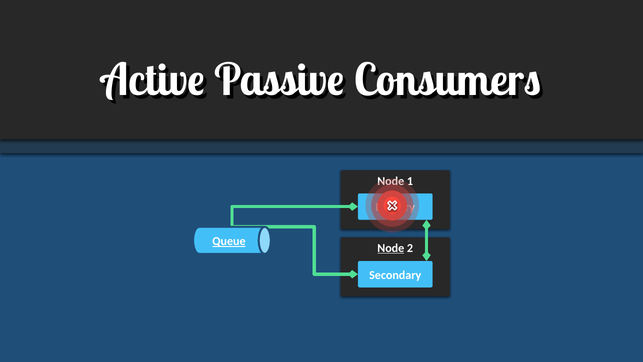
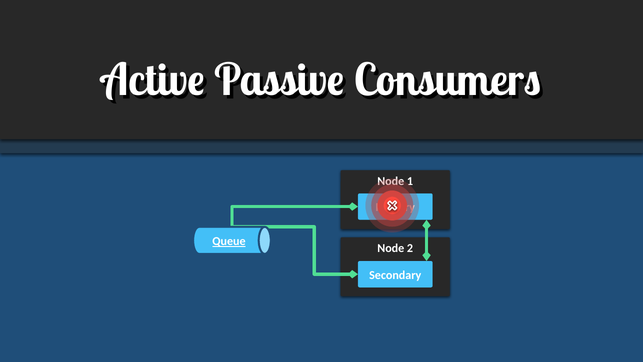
Node at (391, 248) underline: present -> none
